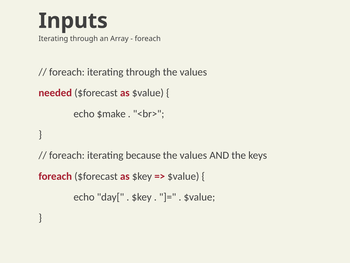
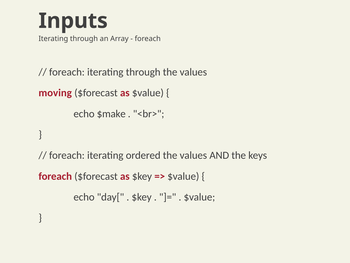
needed: needed -> moving
because: because -> ordered
